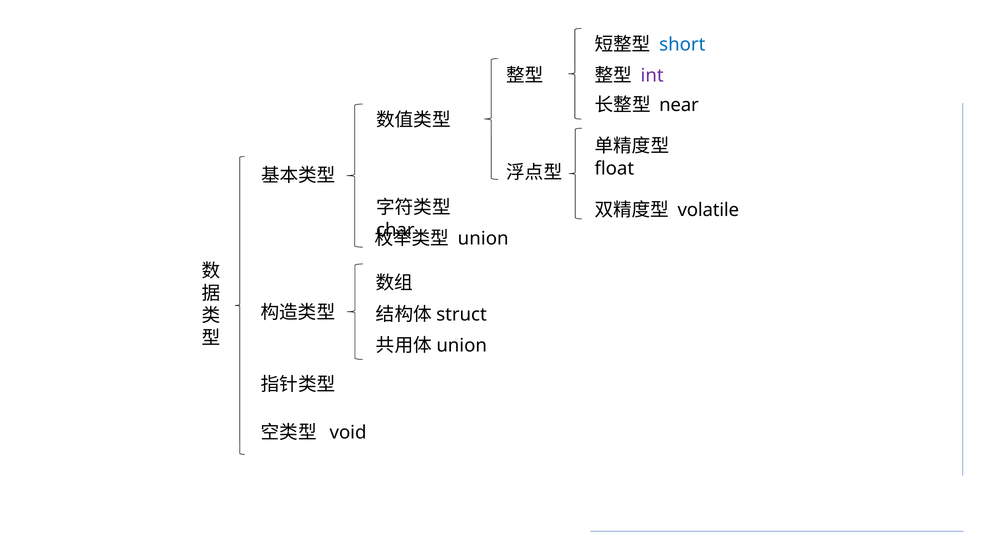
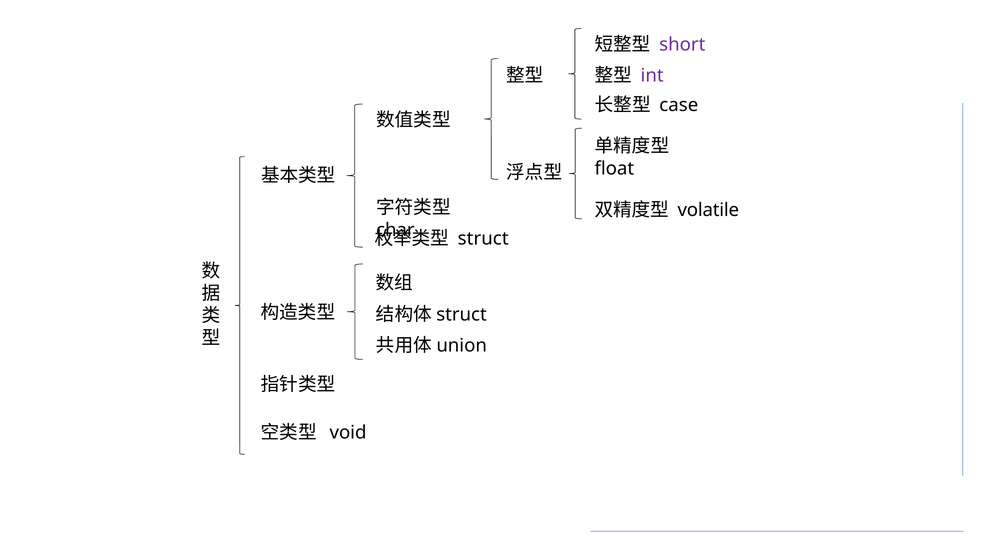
short colour: blue -> purple
near: near -> case
union: union -> struct
